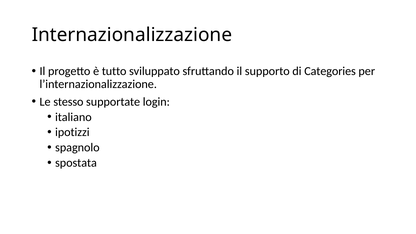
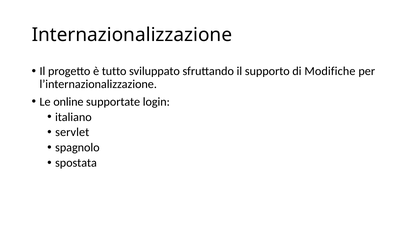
Categories: Categories -> Modifiche
stesso: stesso -> online
ipotizzi: ipotizzi -> servlet
